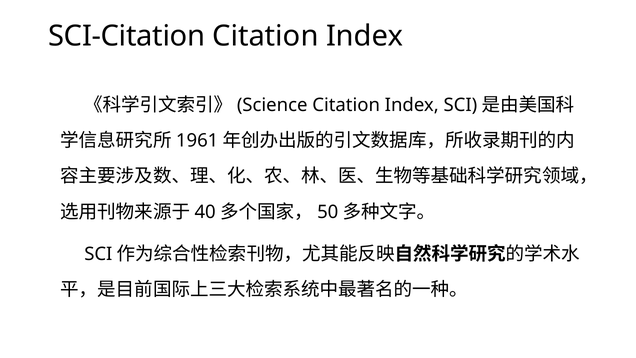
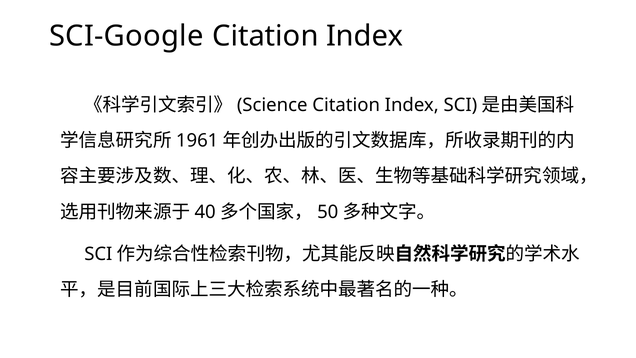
SCI-Citation: SCI-Citation -> SCI-Google
